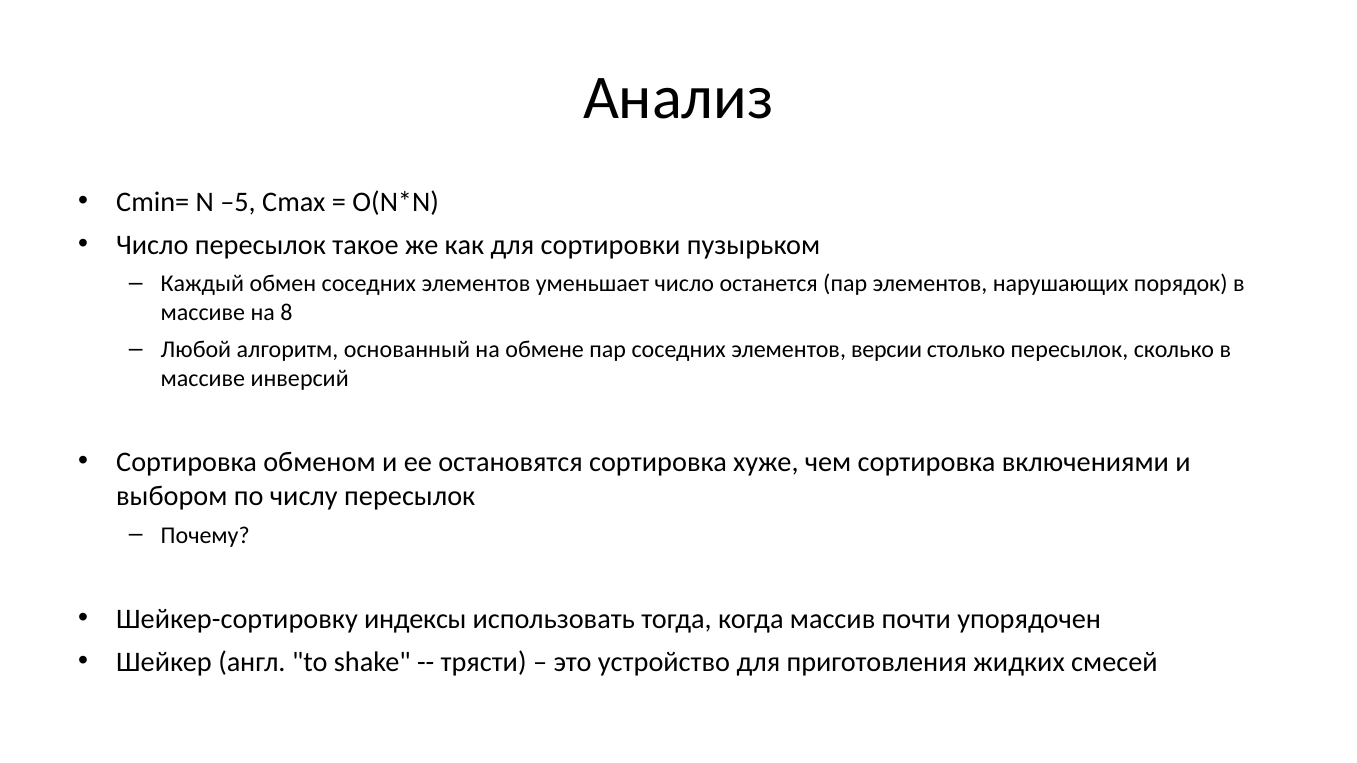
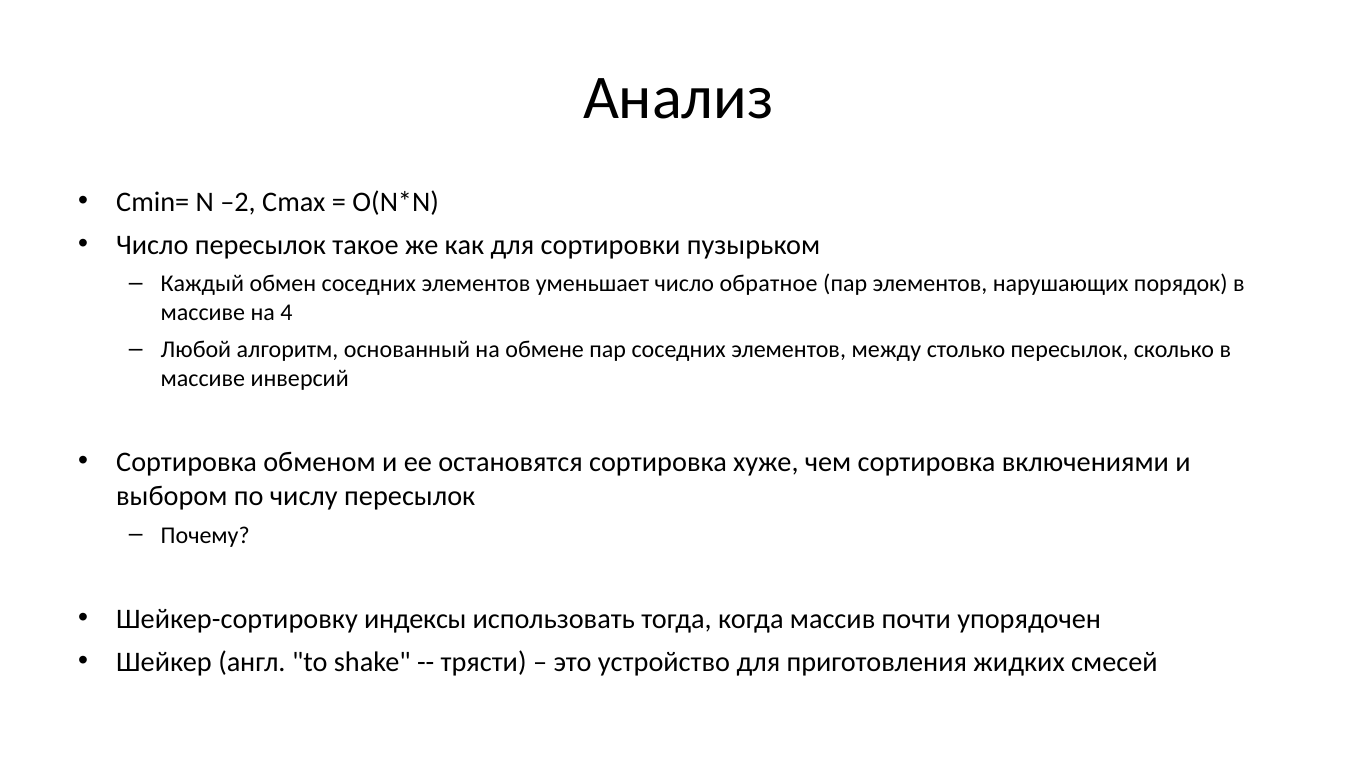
–5: –5 -> –2
останется: останется -> обратное
8: 8 -> 4
версии: версии -> между
